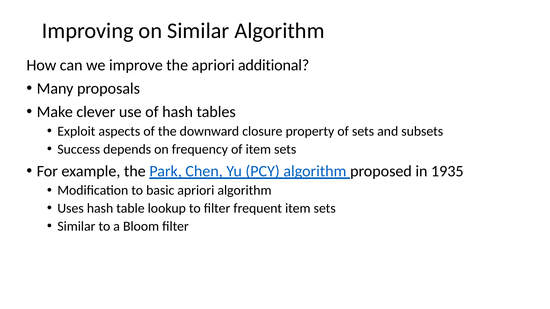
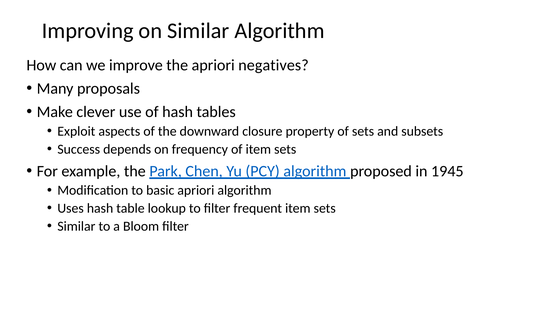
additional: additional -> negatives
1935: 1935 -> 1945
